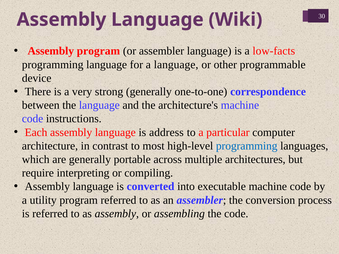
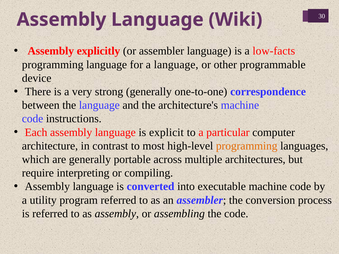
Assembly program: program -> explicitly
address: address -> explicit
programming at (247, 146) colour: blue -> orange
